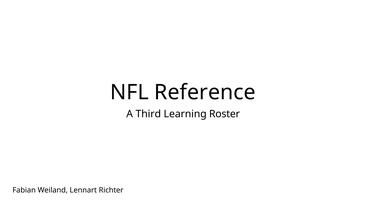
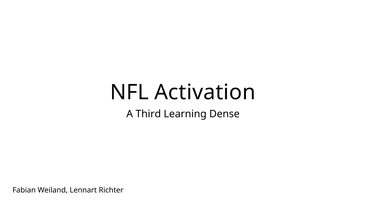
Reference: Reference -> Activation
Roster: Roster -> Dense
